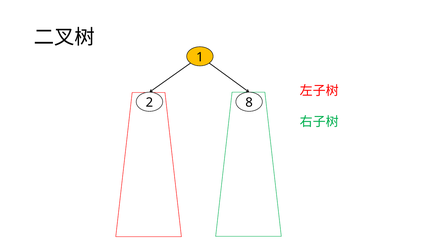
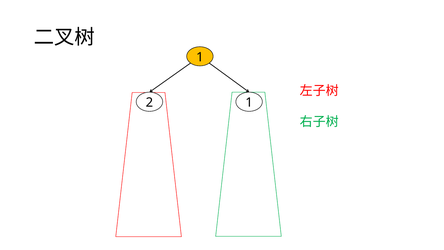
2 8: 8 -> 1
